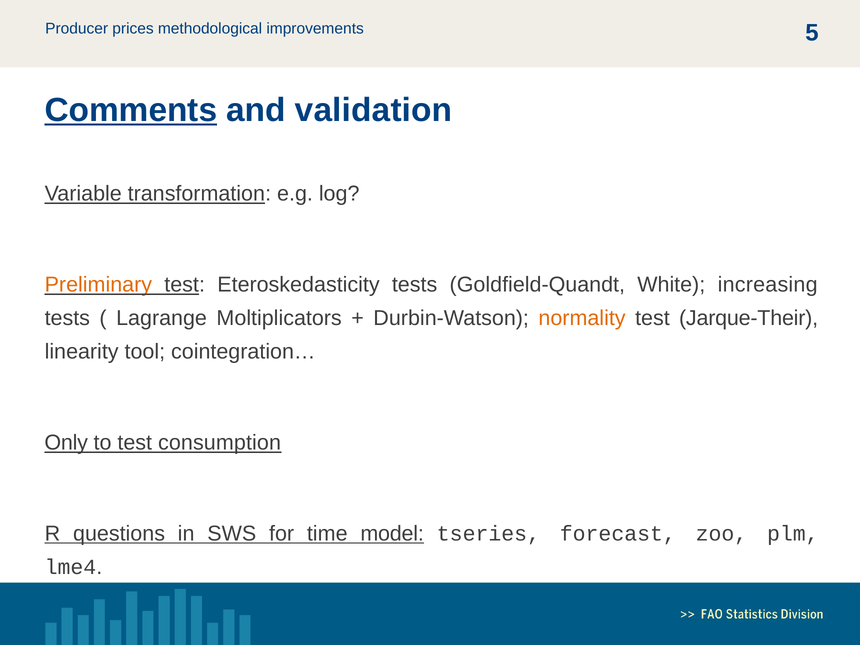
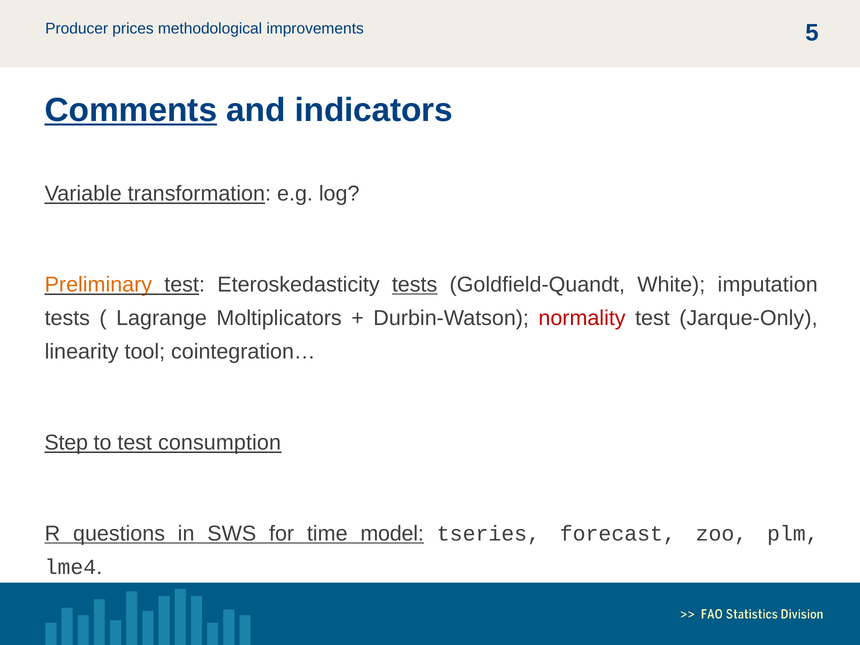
validation: validation -> indicators
tests at (415, 285) underline: none -> present
increasing: increasing -> imputation
normality colour: orange -> red
Jarque-Their: Jarque-Their -> Jarque-Only
Only: Only -> Step
